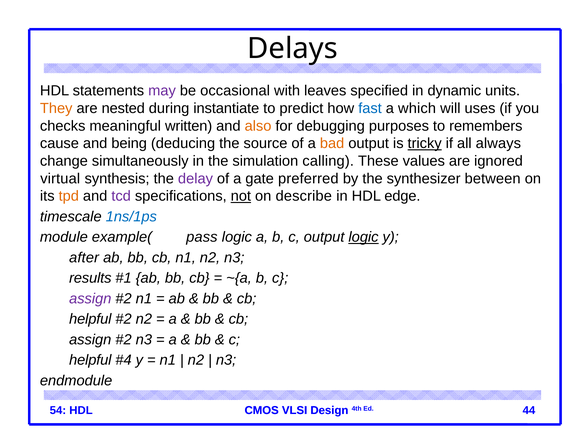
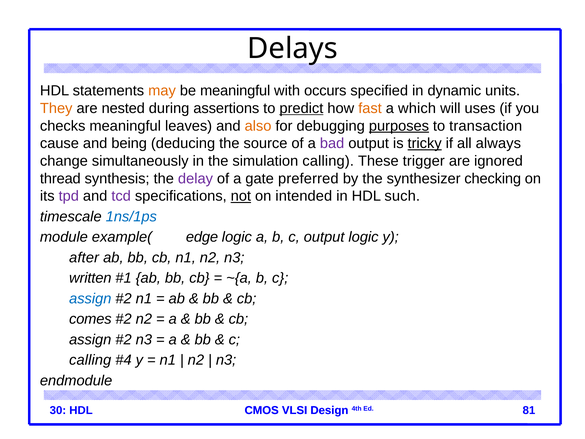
may colour: purple -> orange
be occasional: occasional -> meaningful
leaves: leaves -> occurs
instantiate: instantiate -> assertions
predict underline: none -> present
fast colour: blue -> orange
written: written -> leaves
purposes underline: none -> present
remembers: remembers -> transaction
bad colour: orange -> purple
values: values -> trigger
virtual: virtual -> thread
between: between -> checking
tpd colour: orange -> purple
describe: describe -> intended
edge: edge -> such
pass: pass -> edge
logic at (364, 237) underline: present -> none
results: results -> written
assign at (90, 298) colour: purple -> blue
helpful at (90, 319): helpful -> comes
helpful at (90, 360): helpful -> calling
54: 54 -> 30
44: 44 -> 81
